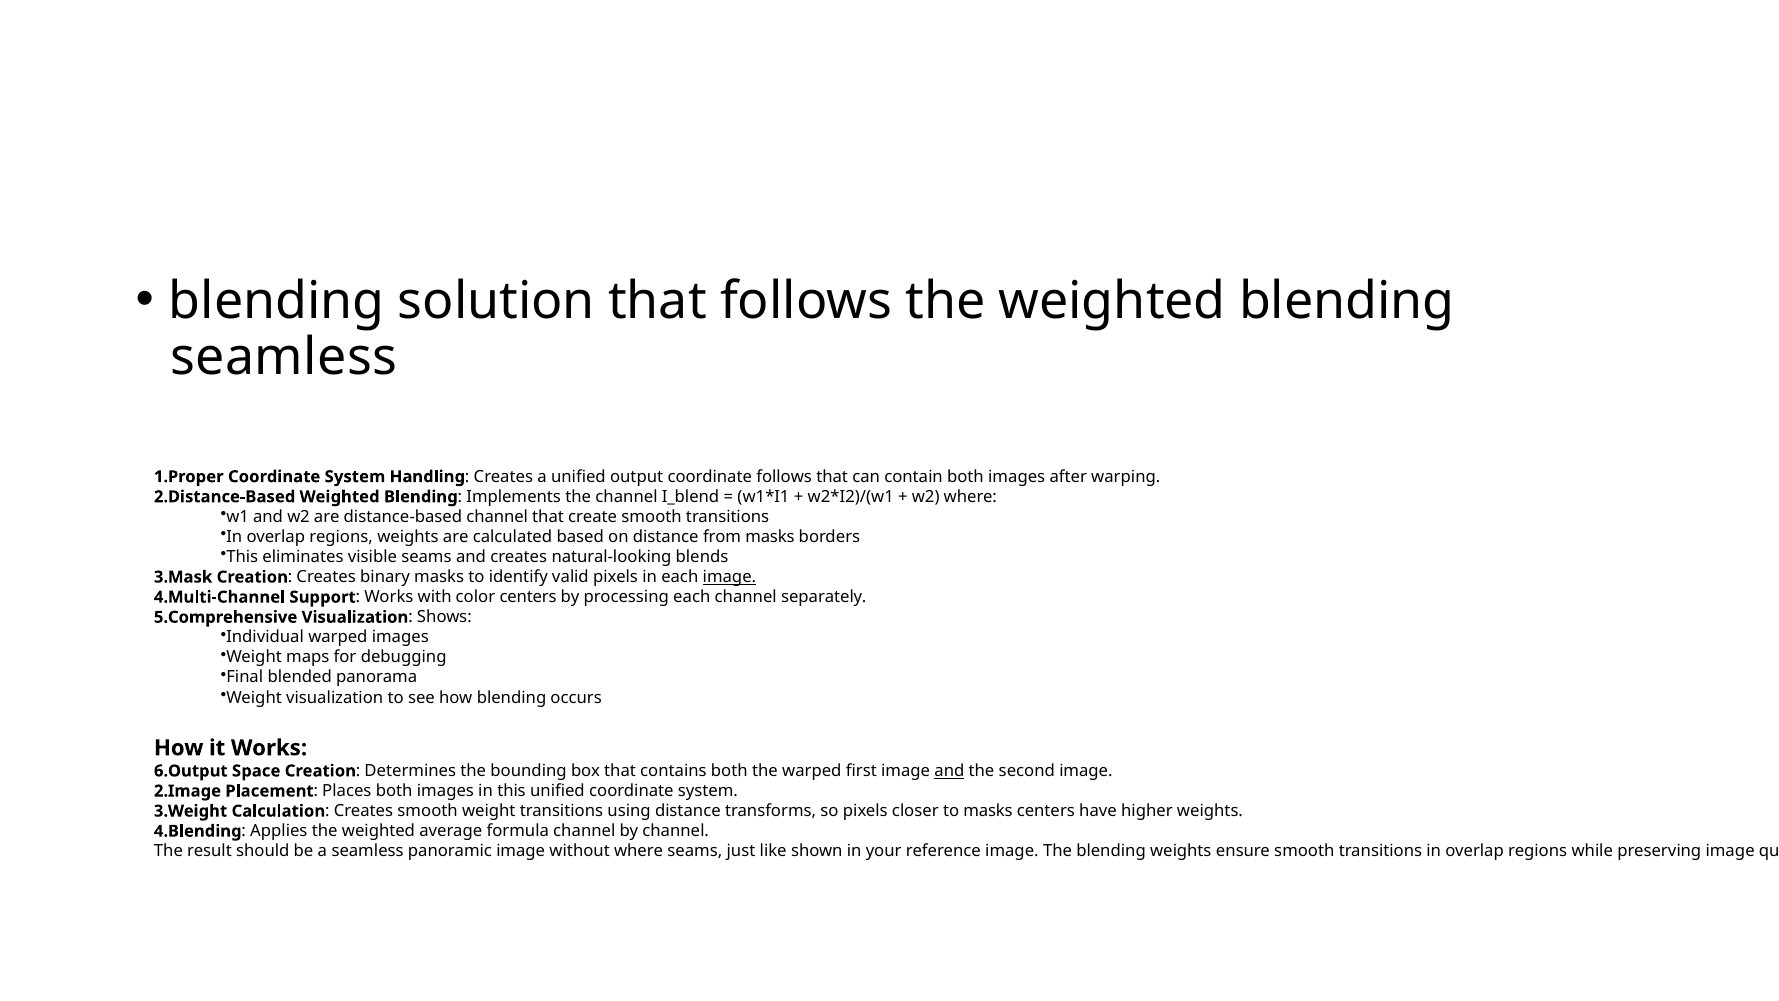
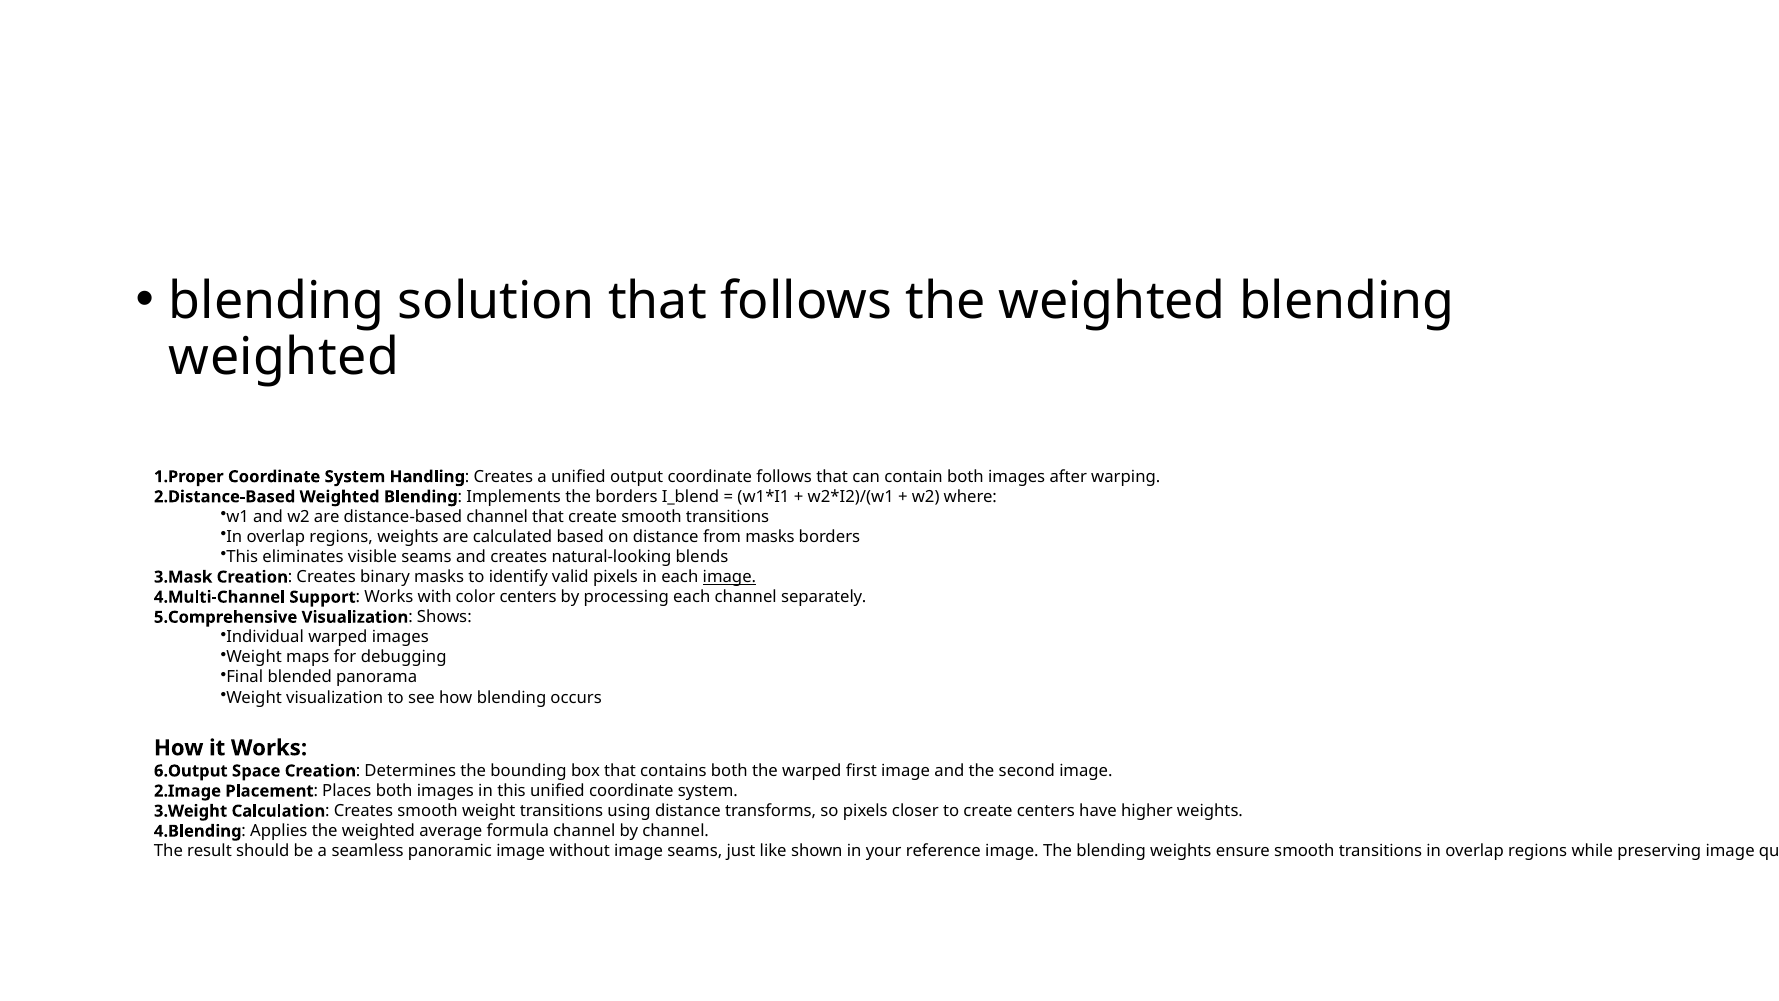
seamless at (284, 357): seamless -> weighted
the channel: channel -> borders
and at (949, 771) underline: present -> none
to masks: masks -> create
without where: where -> image
